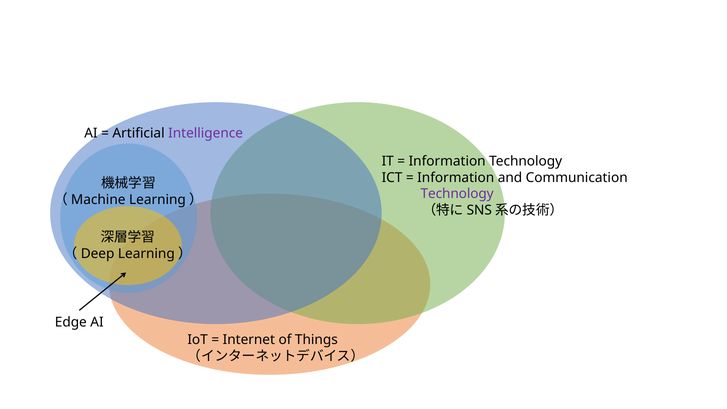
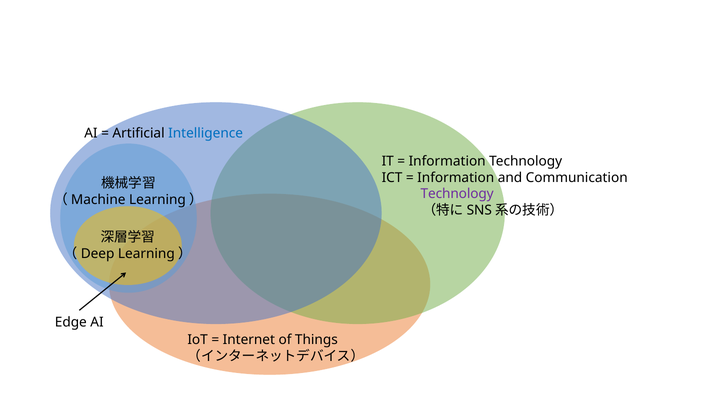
Intelligence colour: purple -> blue
